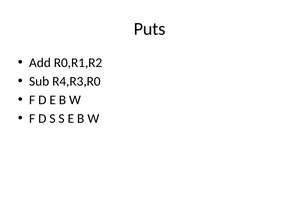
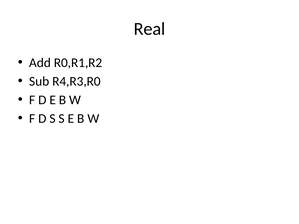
Puts: Puts -> Real
